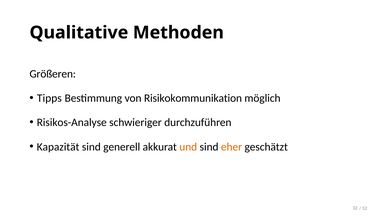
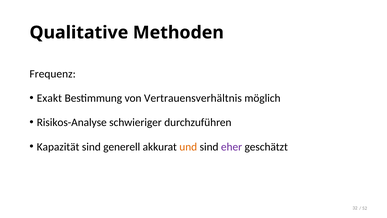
Größeren: Größeren -> Frequenz
Tipps: Tipps -> Exakt
Risikokommunikation: Risikokommunikation -> Vertrauensverhältnis
eher colour: orange -> purple
